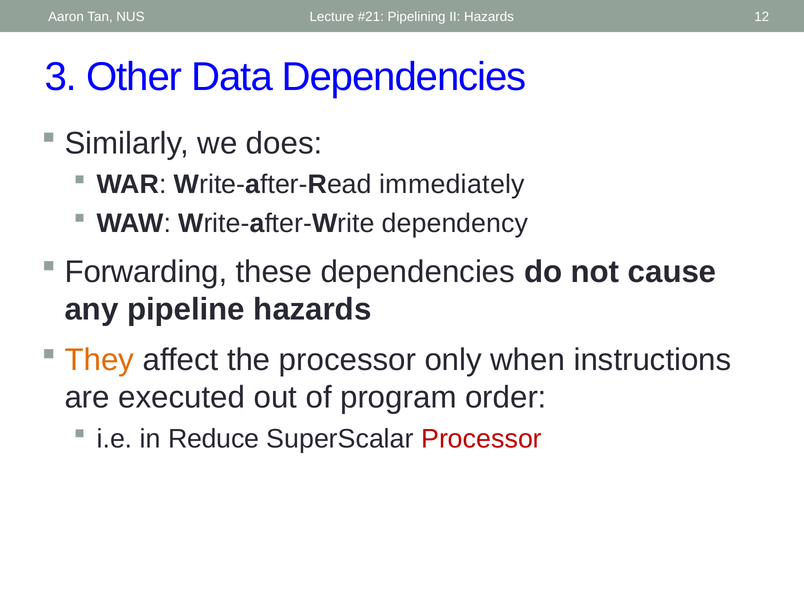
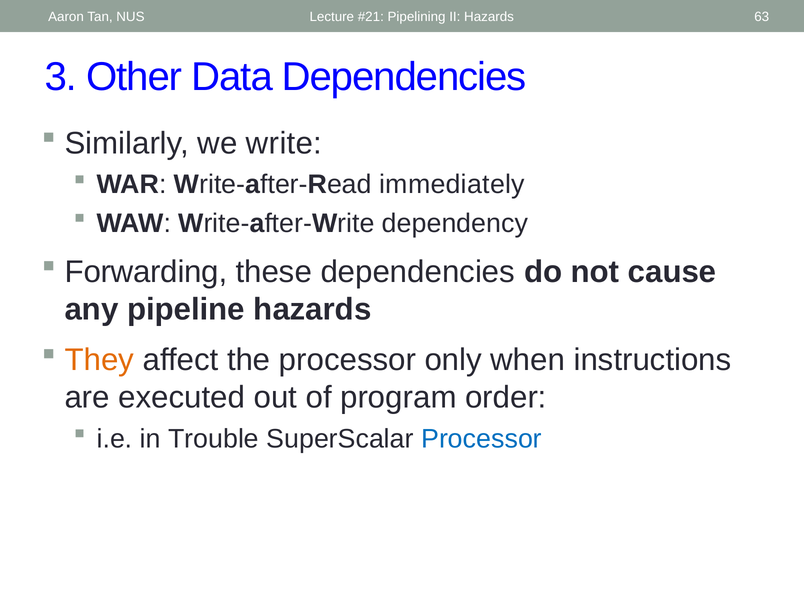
12: 12 -> 63
does: does -> write
Reduce: Reduce -> Trouble
Processor at (482, 439) colour: red -> blue
